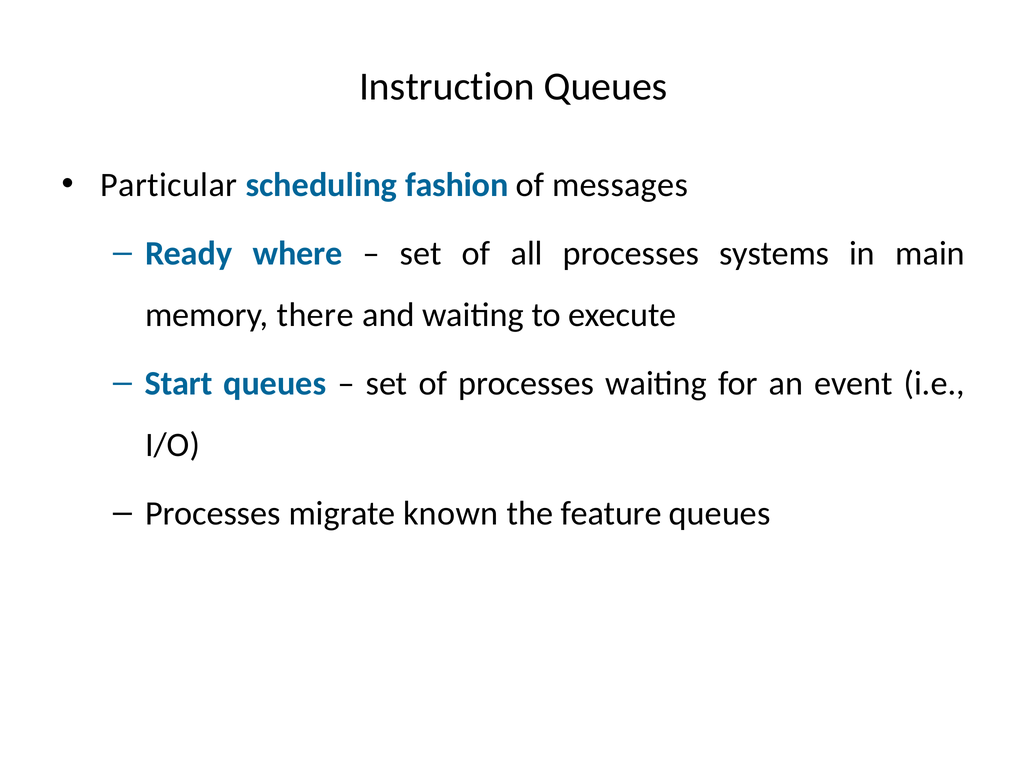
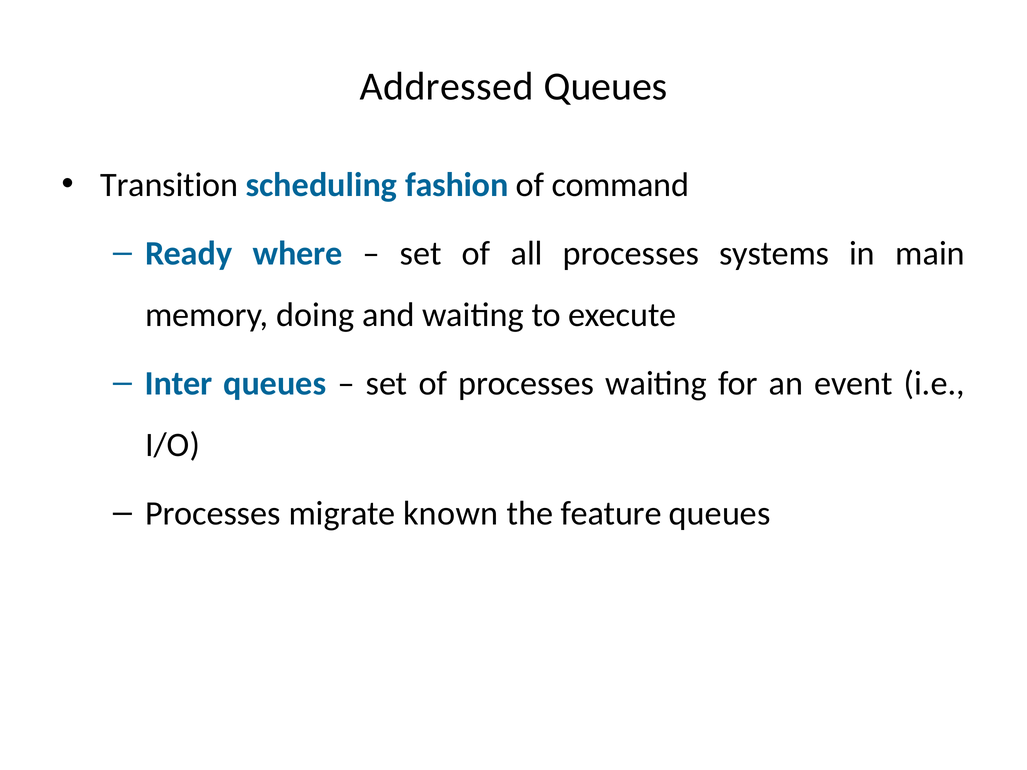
Instruction: Instruction -> Addressed
Particular: Particular -> Transition
messages: messages -> command
there: there -> doing
Start: Start -> Inter
